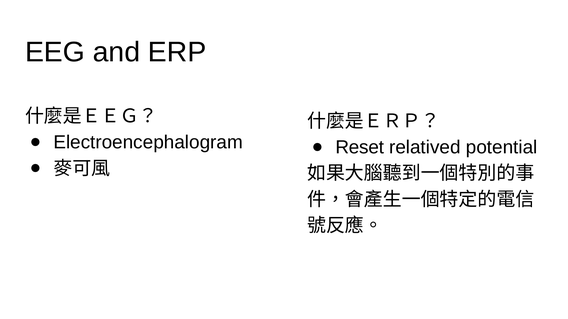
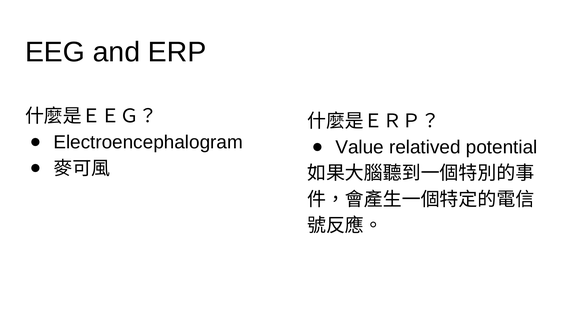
Reset: Reset -> Value
